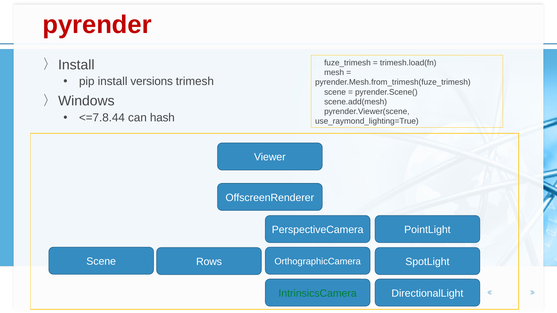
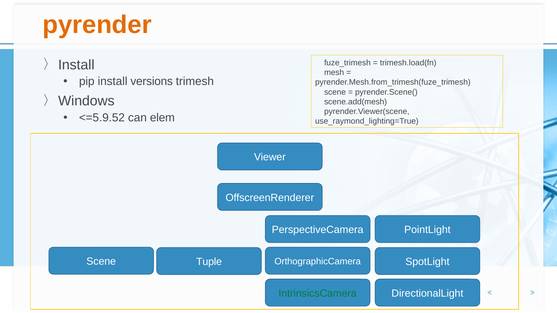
pyrender colour: red -> orange
<=7.8.44: <=7.8.44 -> <=5.9.52
hash: hash -> elem
Rows: Rows -> Tuple
